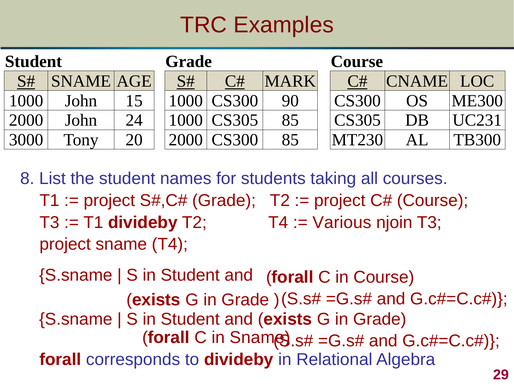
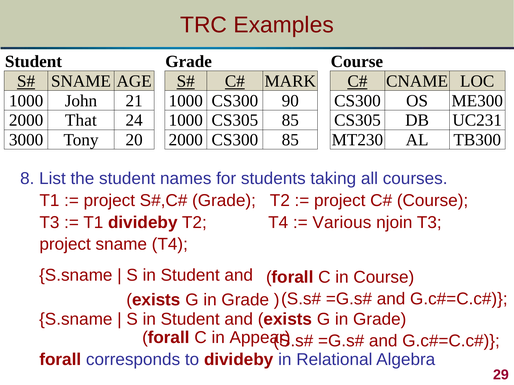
15: 15 -> 21
2000 John: John -> That
in Sname: Sname -> Appear
